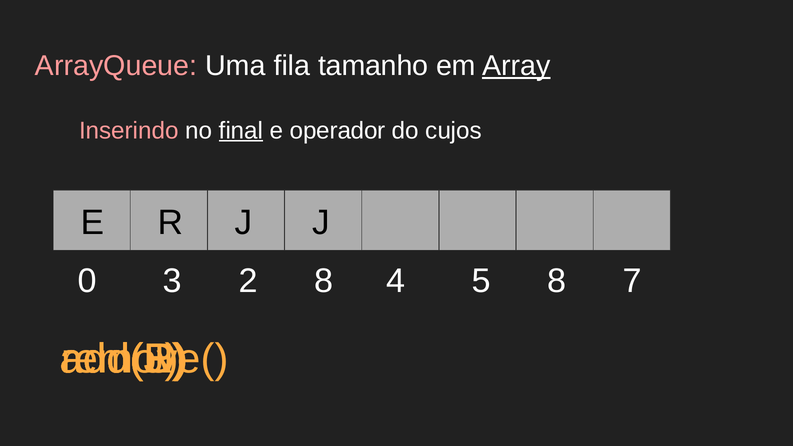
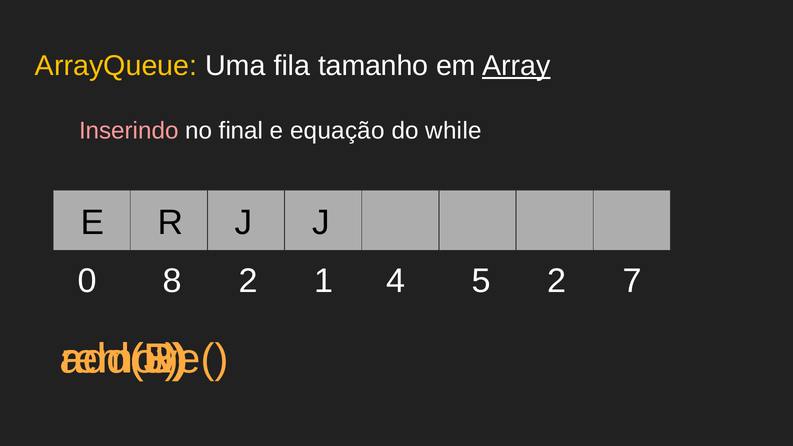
ArrayQueue colour: pink -> yellow
final underline: present -> none
operador: operador -> equação
cujos: cujos -> while
3: 3 -> 8
2 8: 8 -> 1
5 8: 8 -> 2
